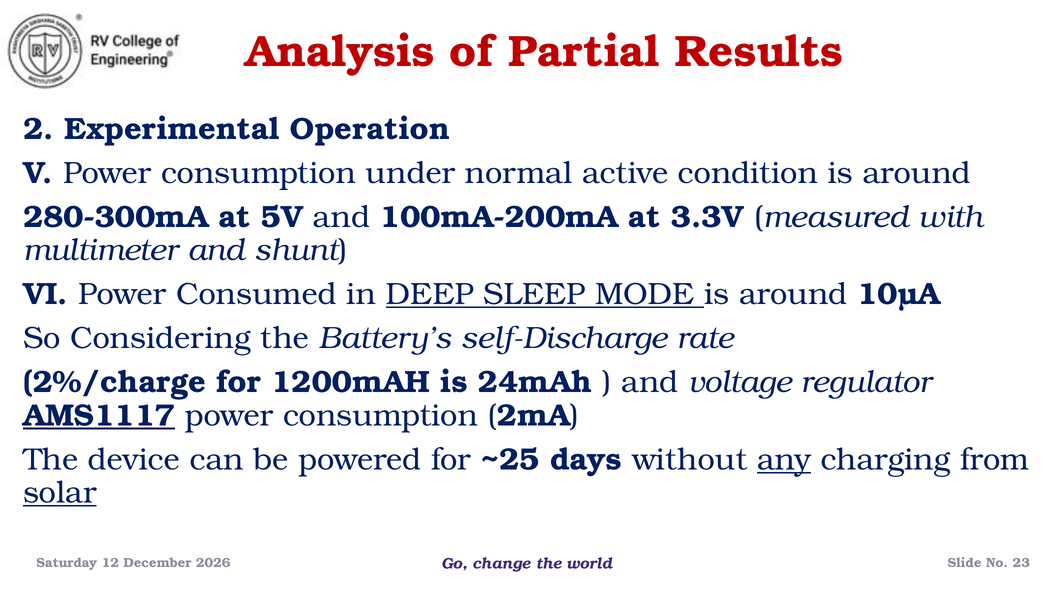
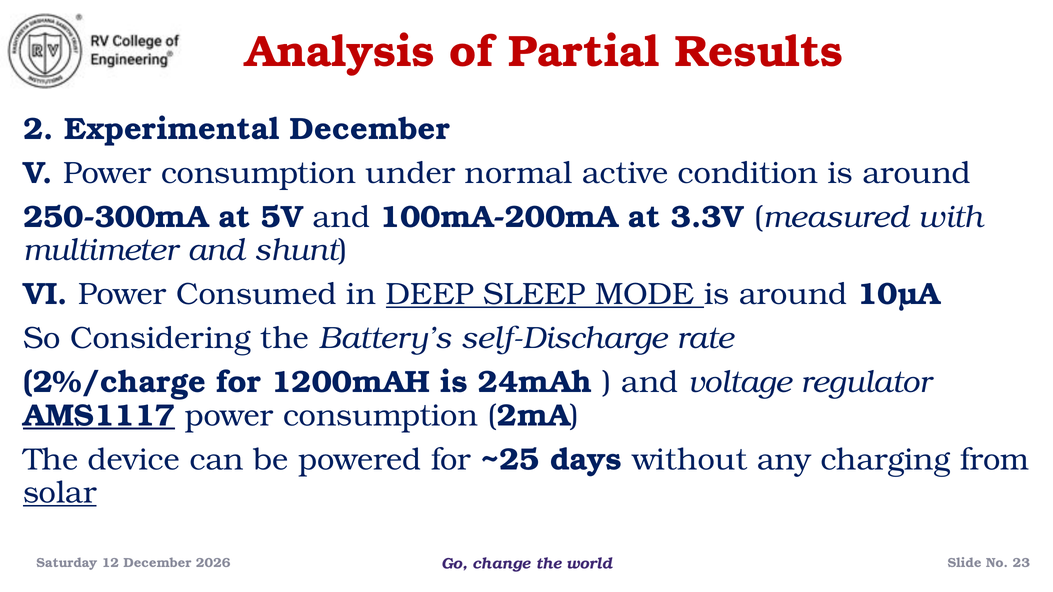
Experimental Operation: Operation -> December
280-300mA: 280-300mA -> 250-300mA
any underline: present -> none
